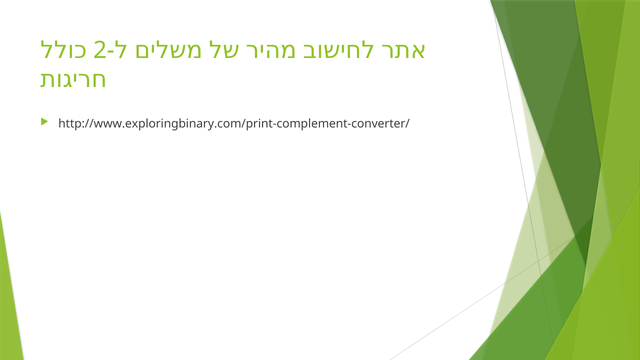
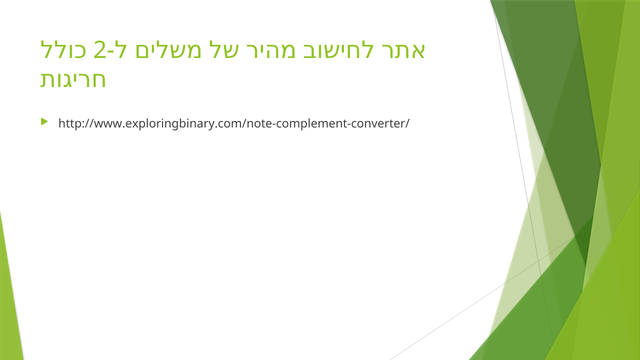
http://www.exploringbinary.com/print-complement-converter/: http://www.exploringbinary.com/print-complement-converter/ -> http://www.exploringbinary.com/note-complement-converter/
